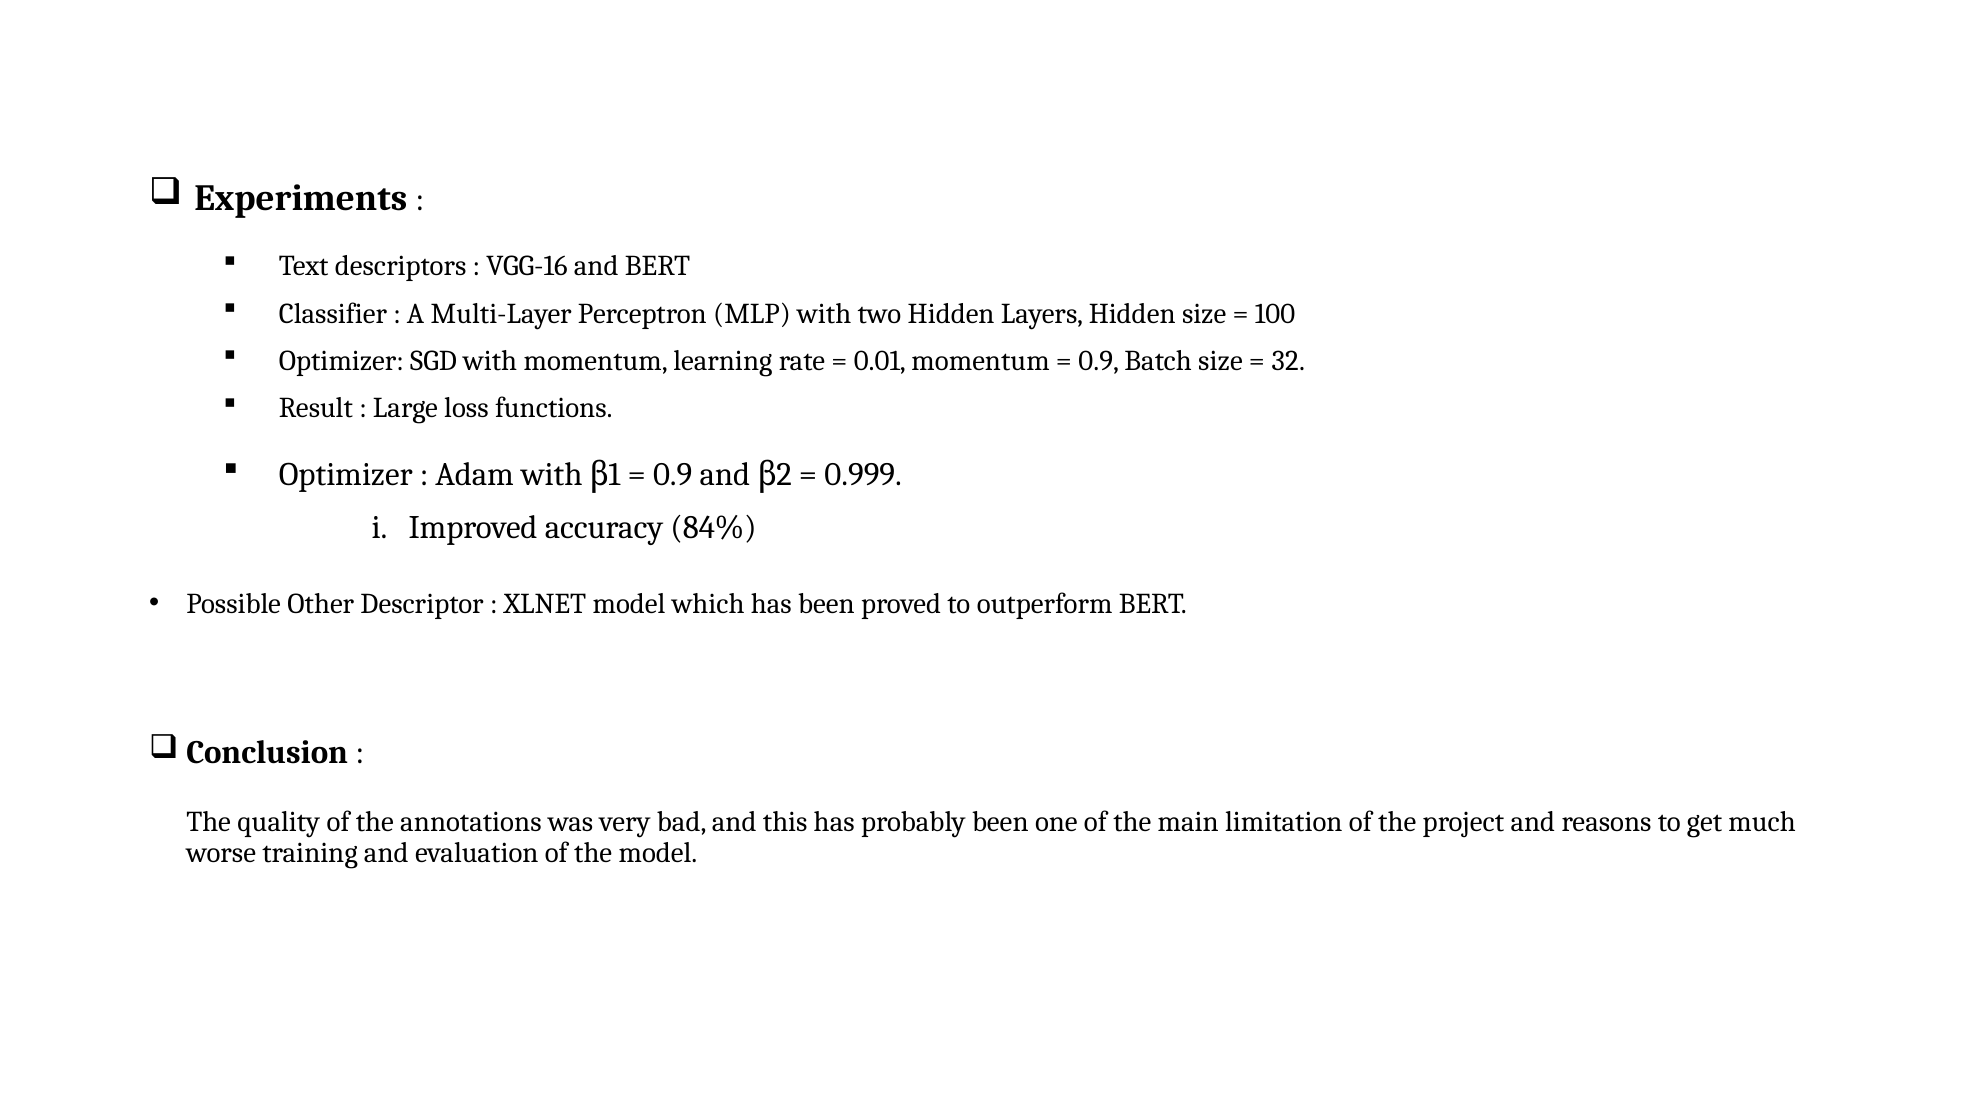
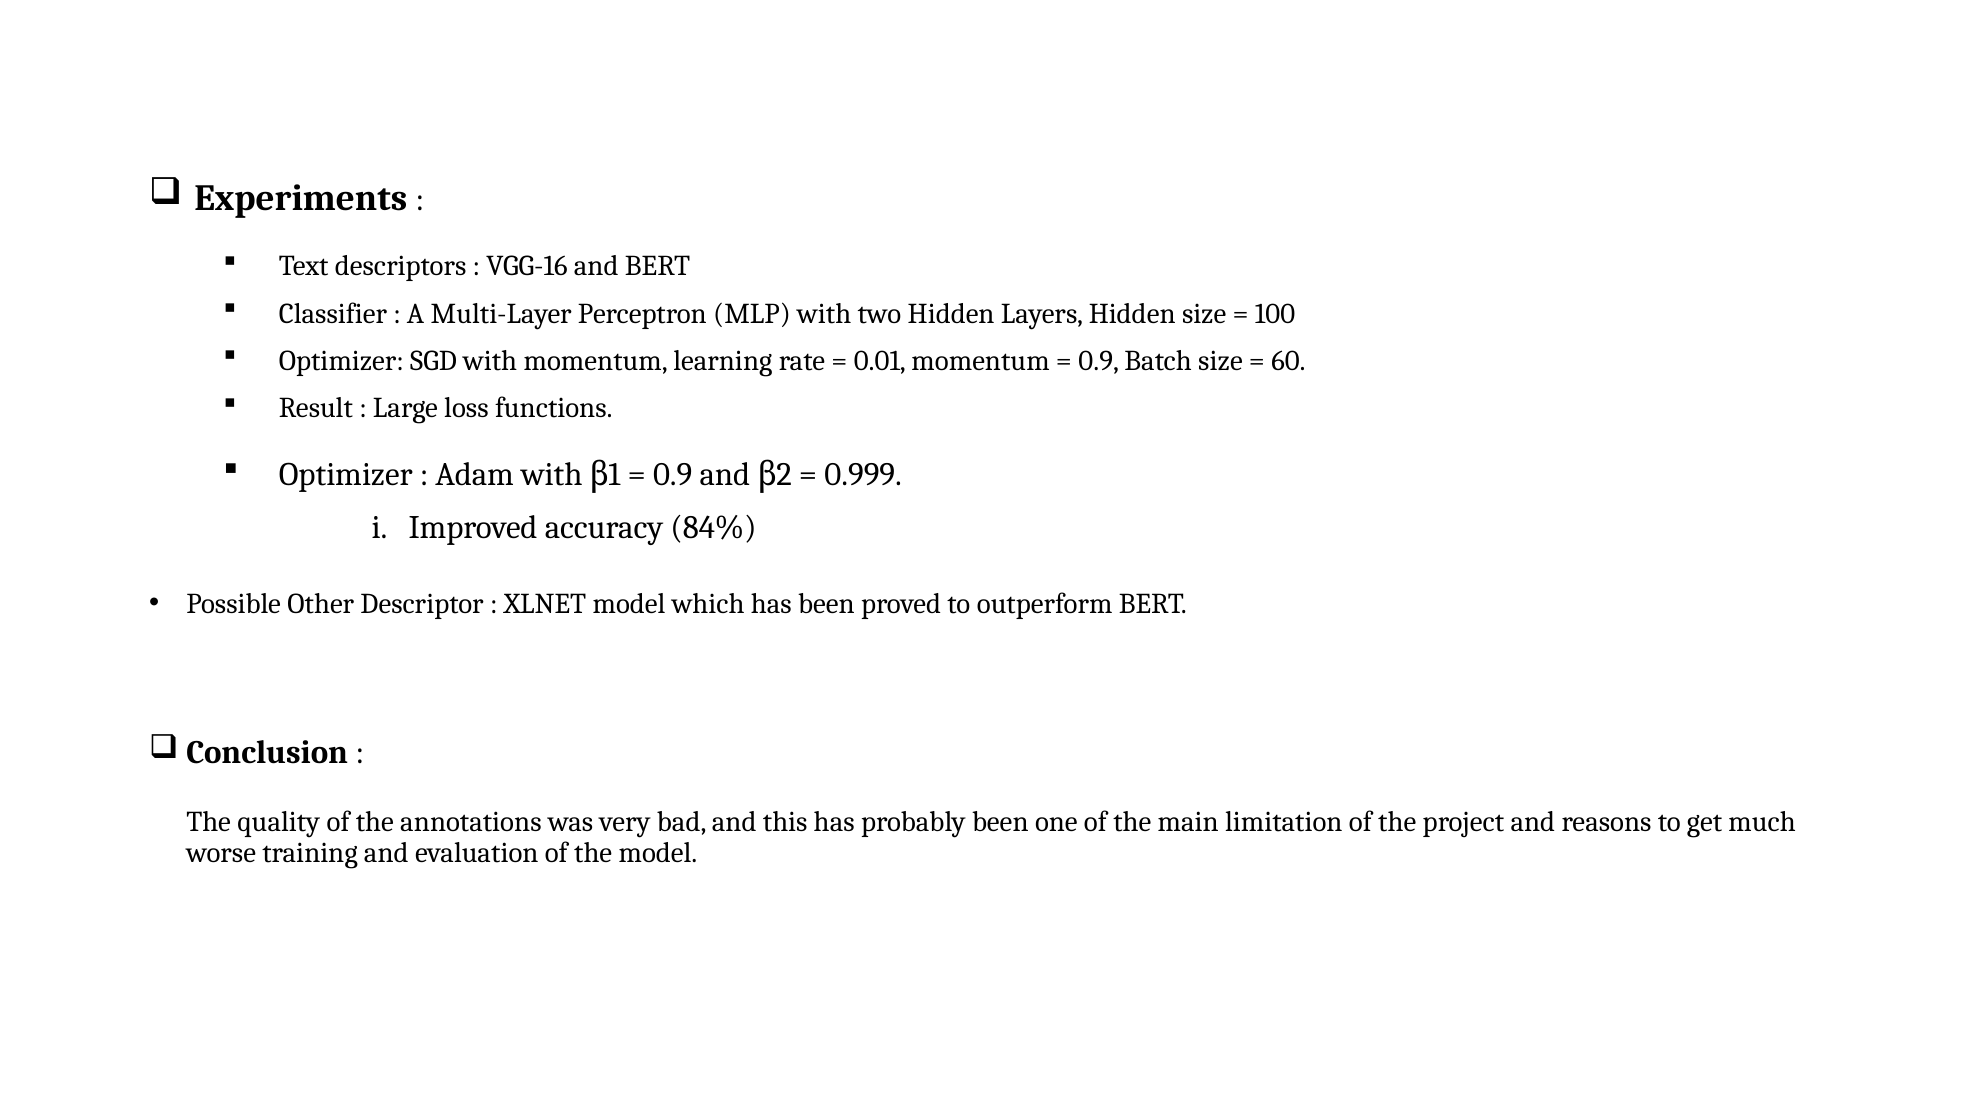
32: 32 -> 60
